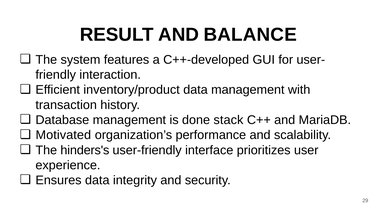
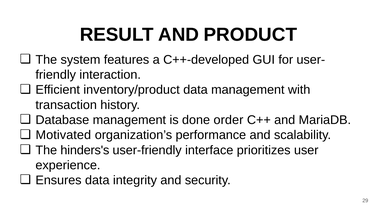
BALANCE: BALANCE -> PRODUCT
stack: stack -> order
